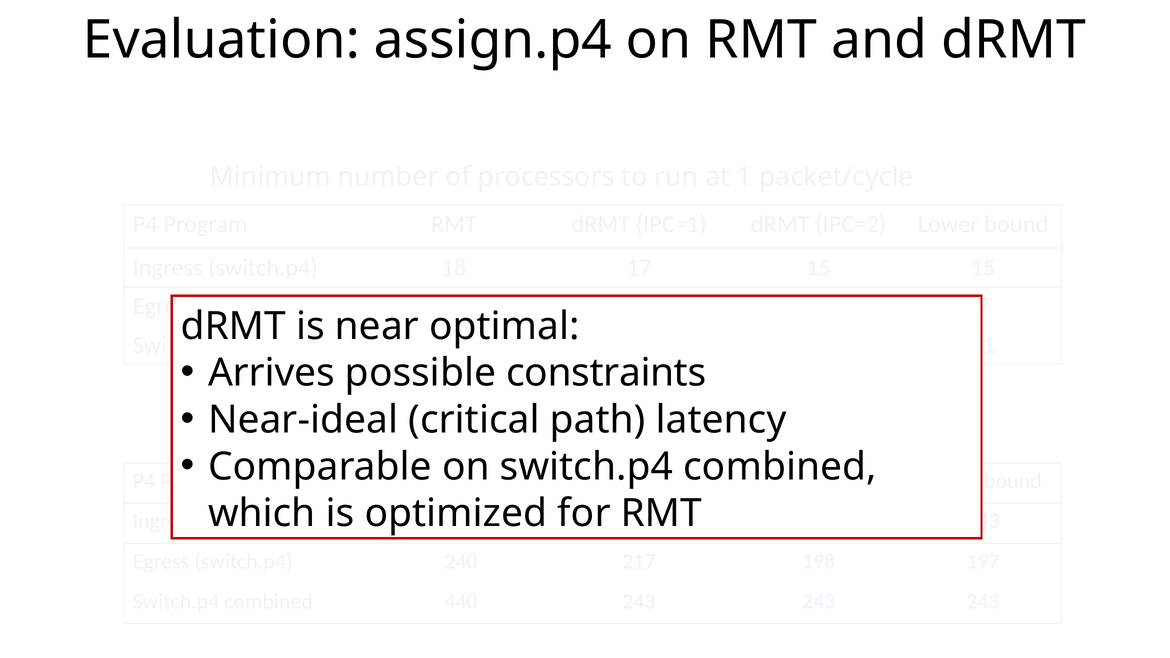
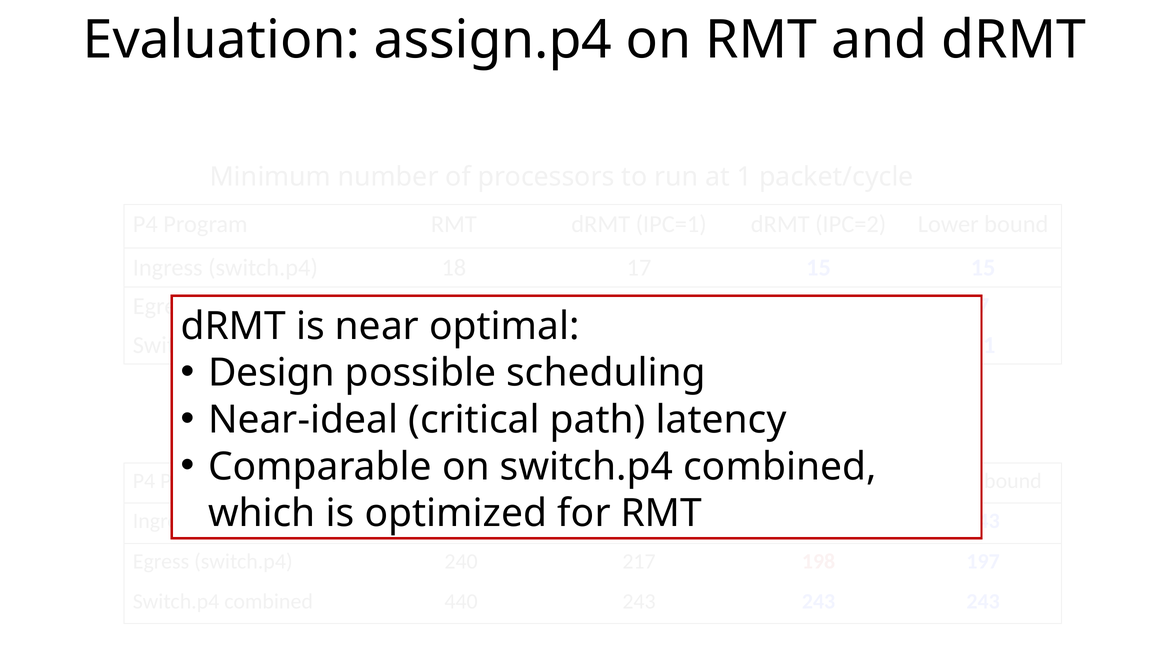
Arrives: Arrives -> Design
constraints: constraints -> scheduling
